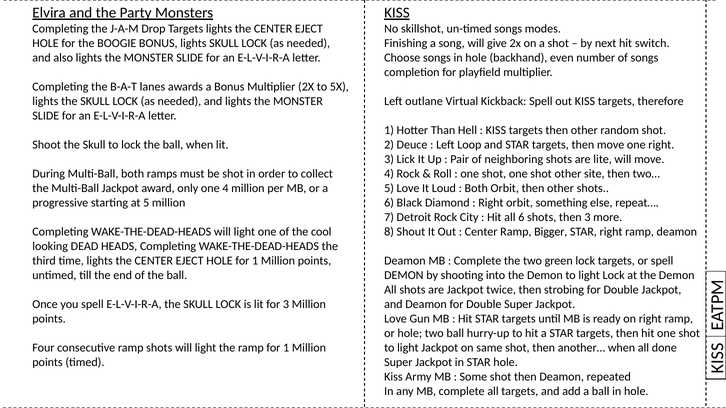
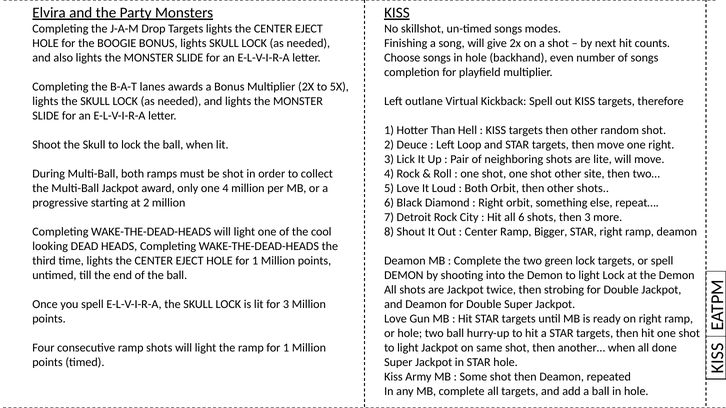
switch: switch -> counts
at 5: 5 -> 2
